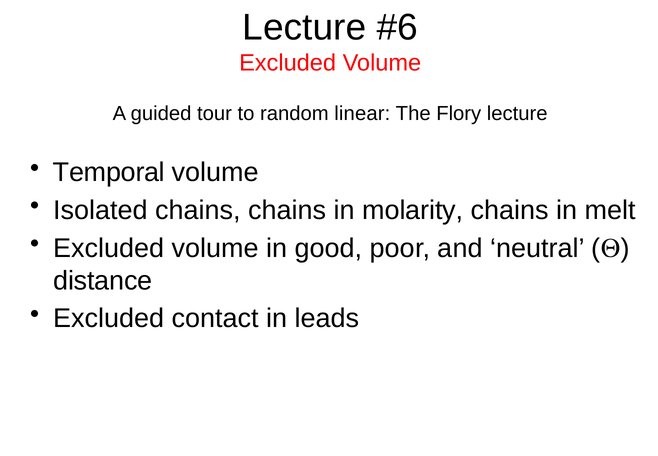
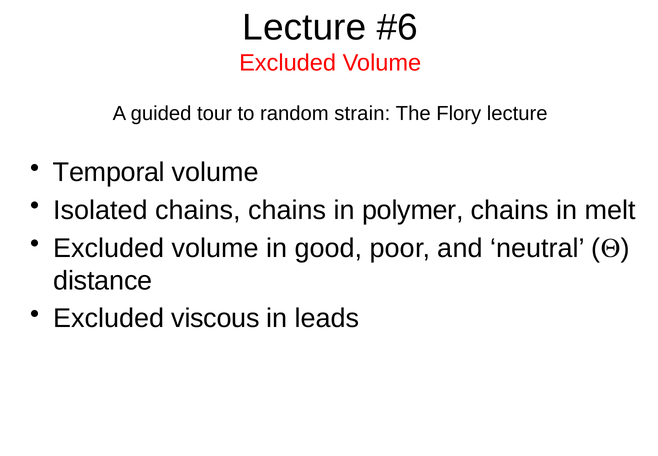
linear: linear -> strain
molarity: molarity -> polymer
contact: contact -> viscous
